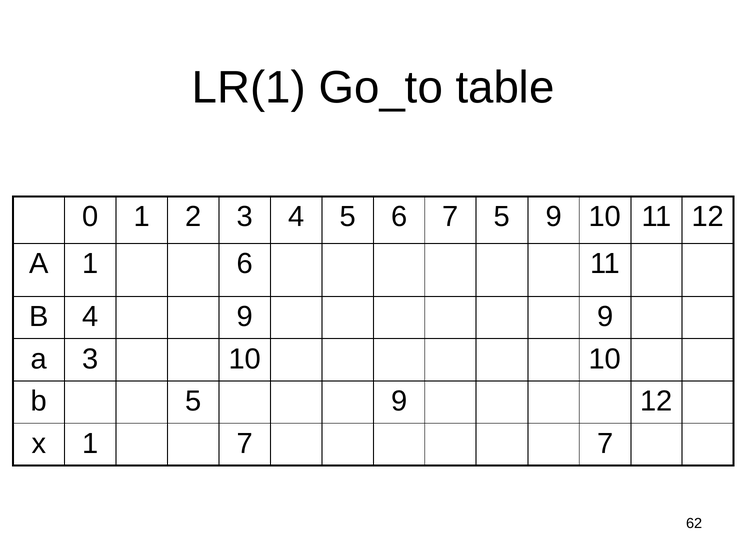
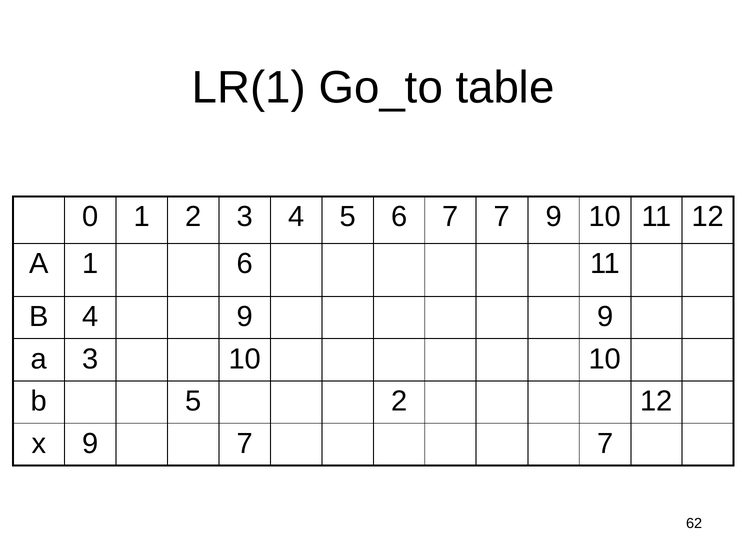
6 7 5: 5 -> 7
b 5 9: 9 -> 2
x 1: 1 -> 9
